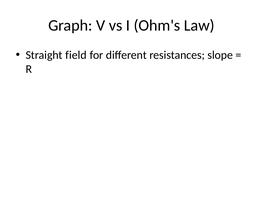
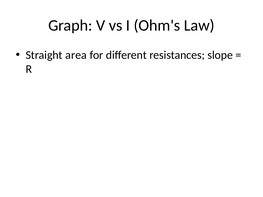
field: field -> area
